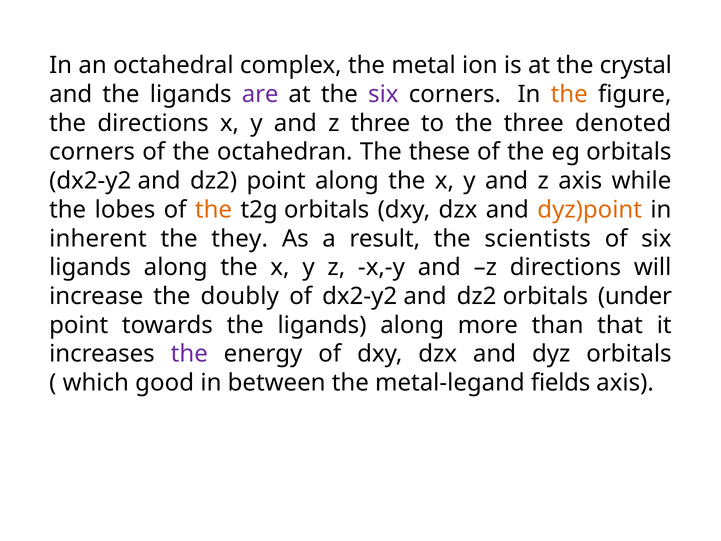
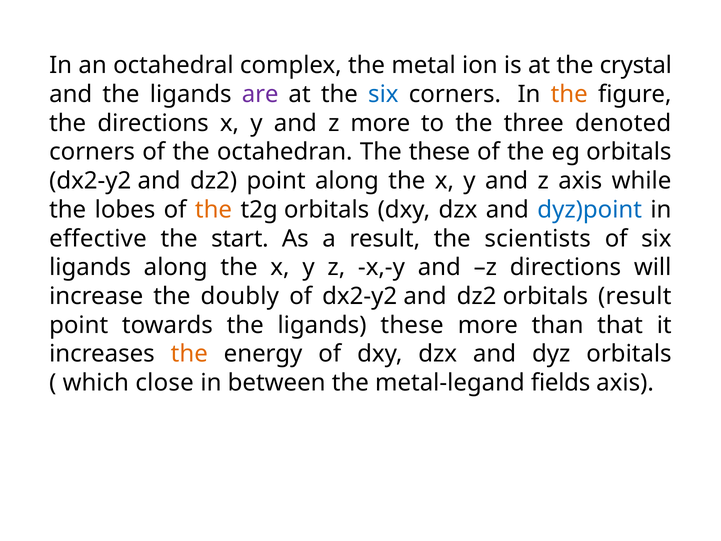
six at (383, 94) colour: purple -> blue
z three: three -> more
dyz)point colour: orange -> blue
inherent: inherent -> effective
they: they -> start
orbitals under: under -> result
the ligands along: along -> these
the at (189, 354) colour: purple -> orange
good: good -> close
